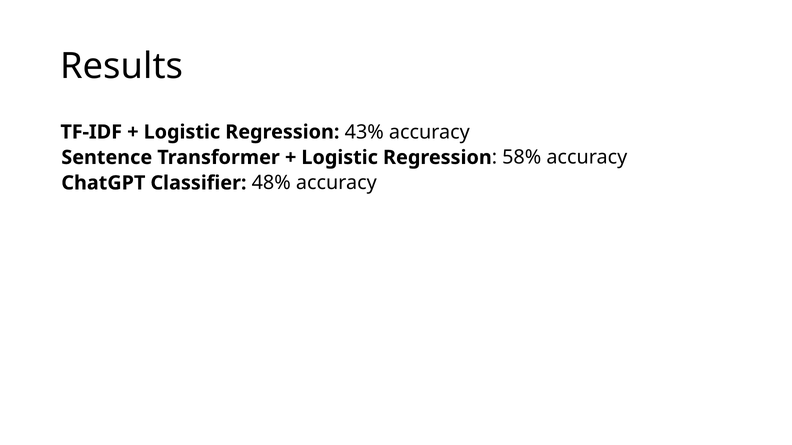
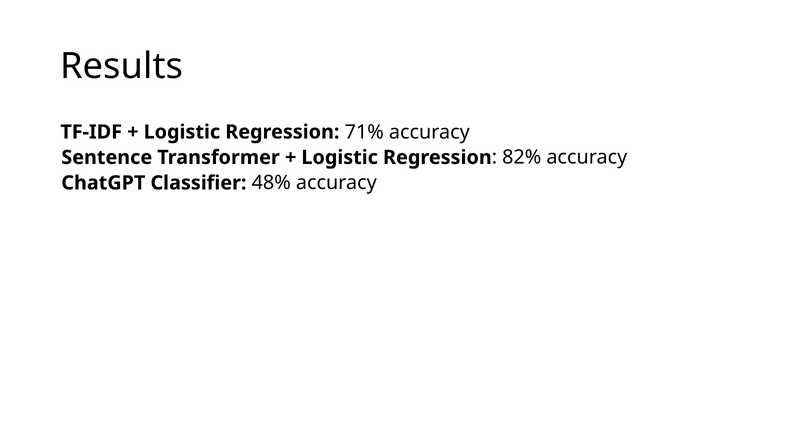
43%: 43% -> 71%
58%: 58% -> 82%
